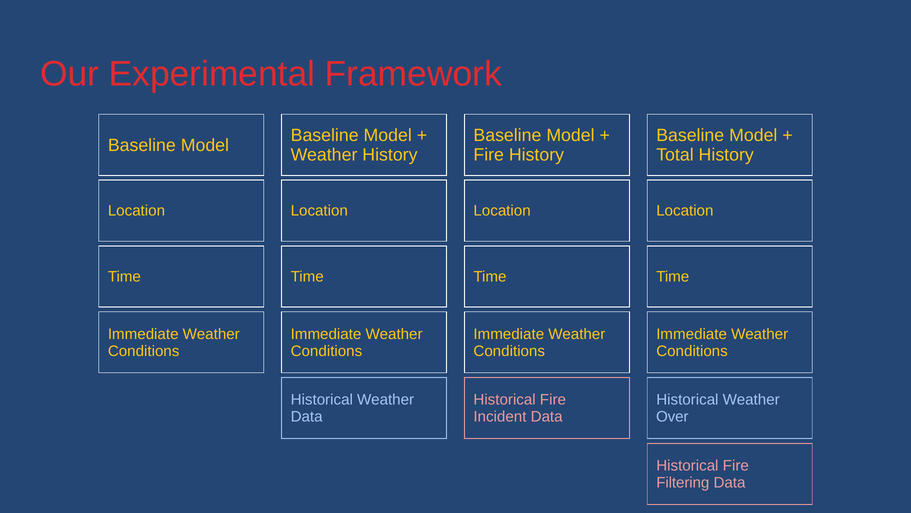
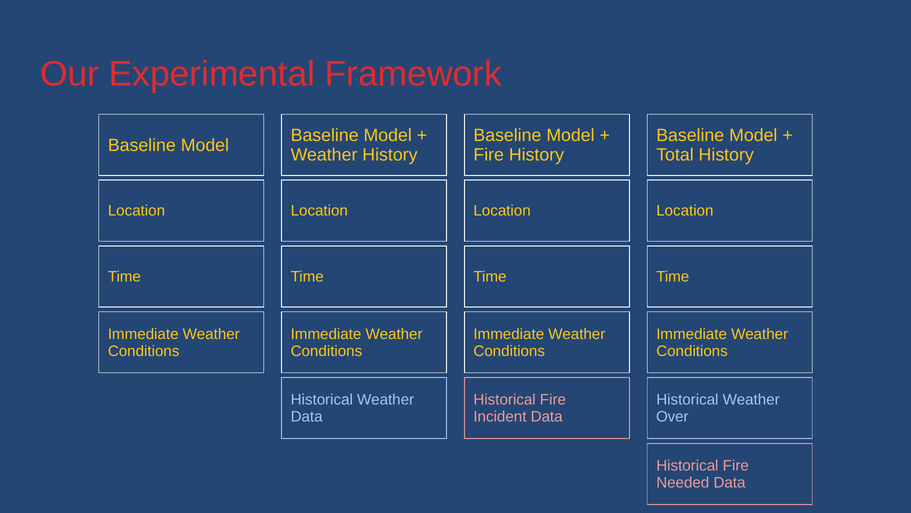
Filtering: Filtering -> Needed
